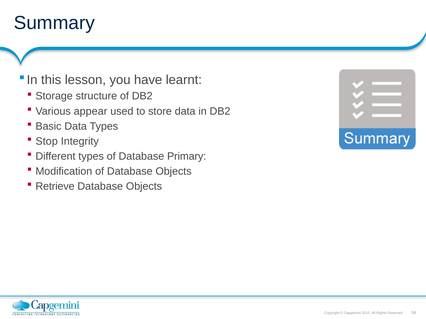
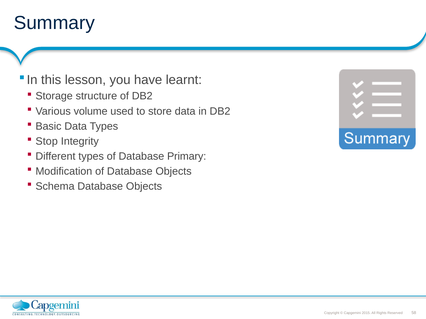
appear: appear -> volume
Retrieve: Retrieve -> Schema
